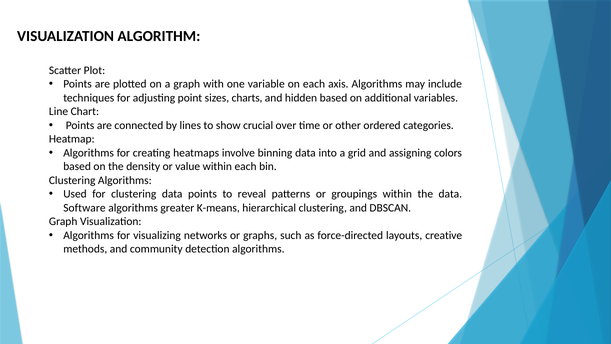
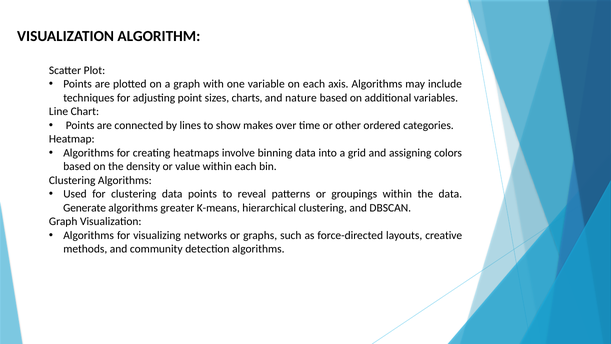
hidden: hidden -> nature
crucial: crucial -> makes
Software: Software -> Generate
